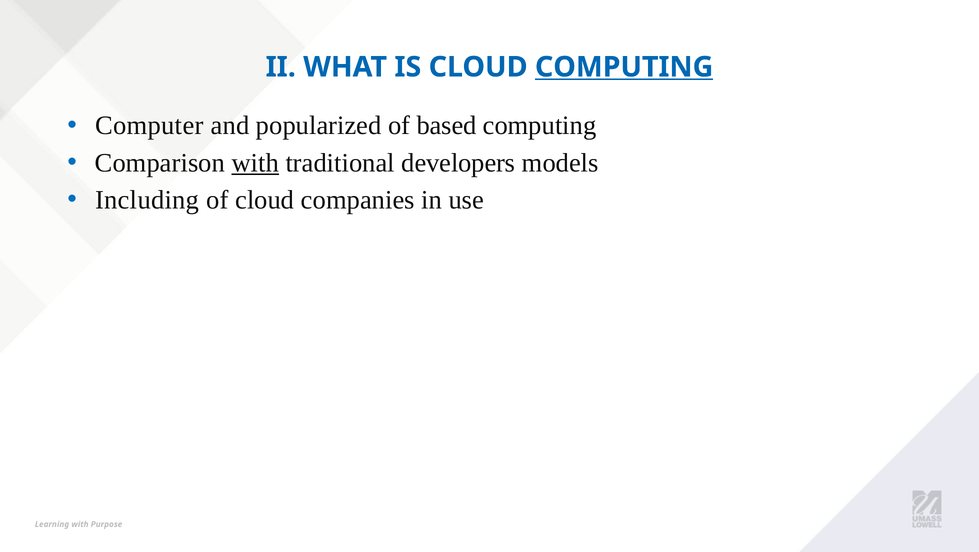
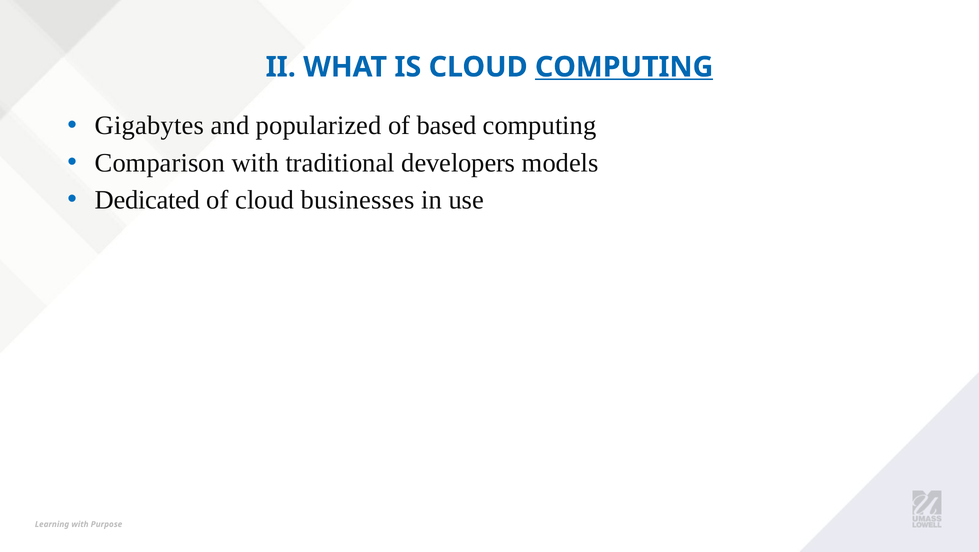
Computer: Computer -> Gigabytes
with at (255, 163) underline: present -> none
Including: Including -> Dedicated
companies: companies -> businesses
